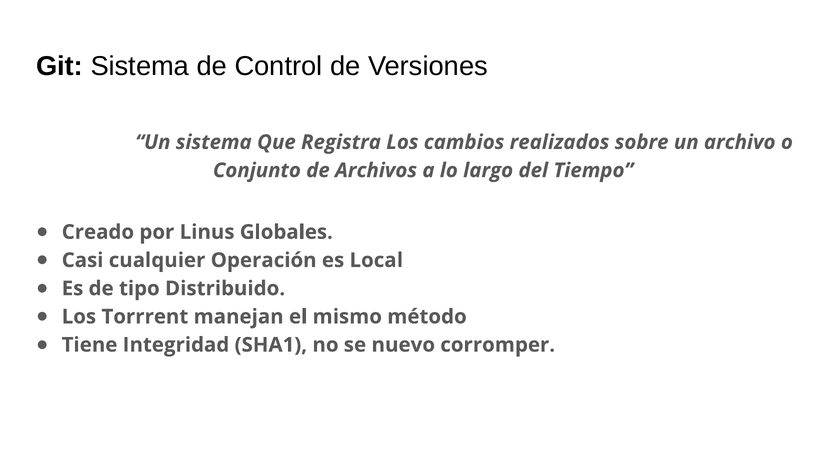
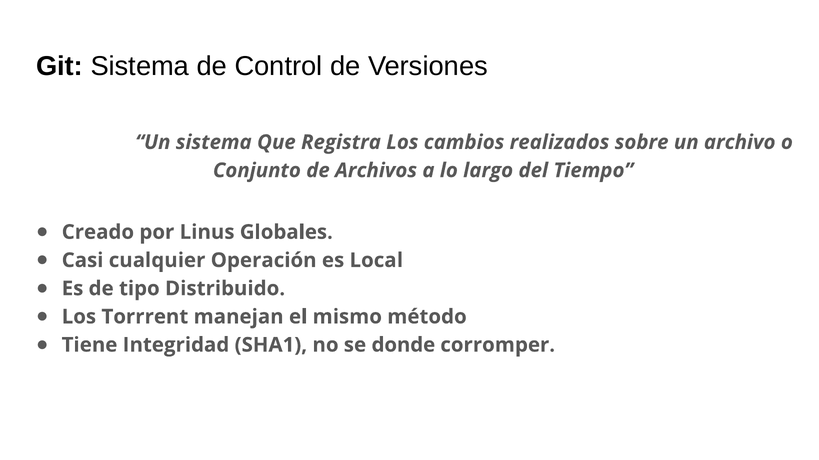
nuevo: nuevo -> donde
